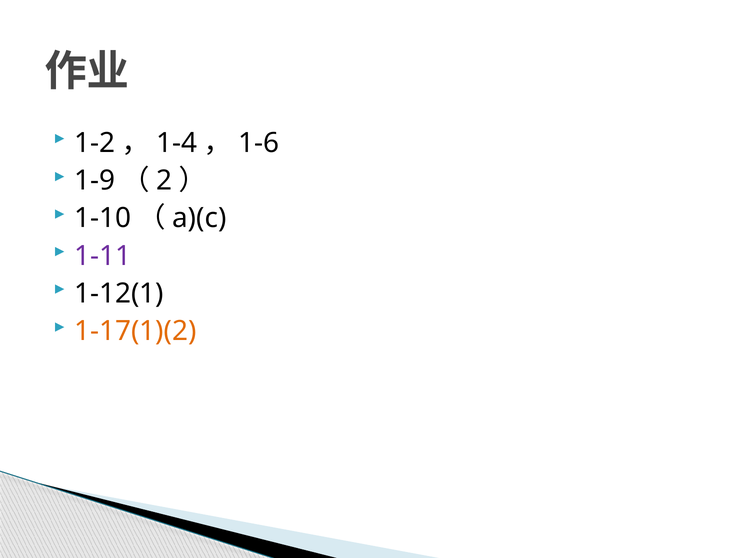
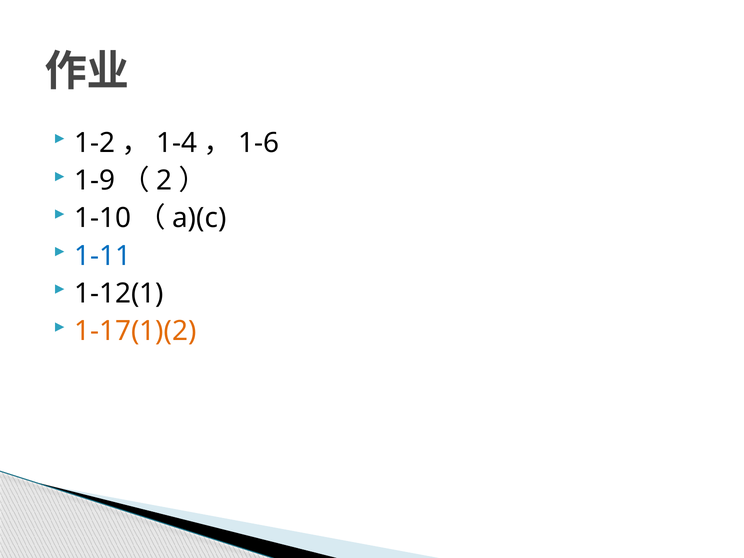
1-11 colour: purple -> blue
